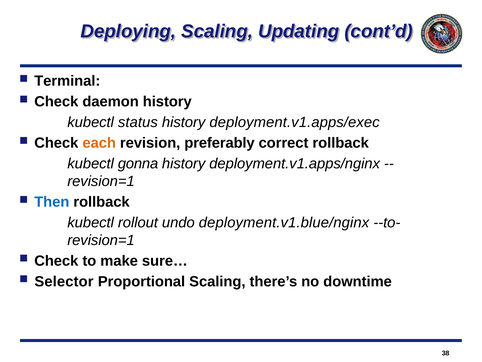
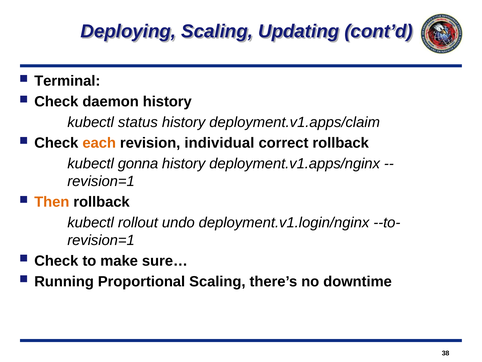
deployment.v1.apps/exec: deployment.v1.apps/exec -> deployment.v1.apps/claim
preferably: preferably -> individual
Then colour: blue -> orange
deployment.v1.blue/nginx: deployment.v1.blue/nginx -> deployment.v1.login/nginx
Selector: Selector -> Running
